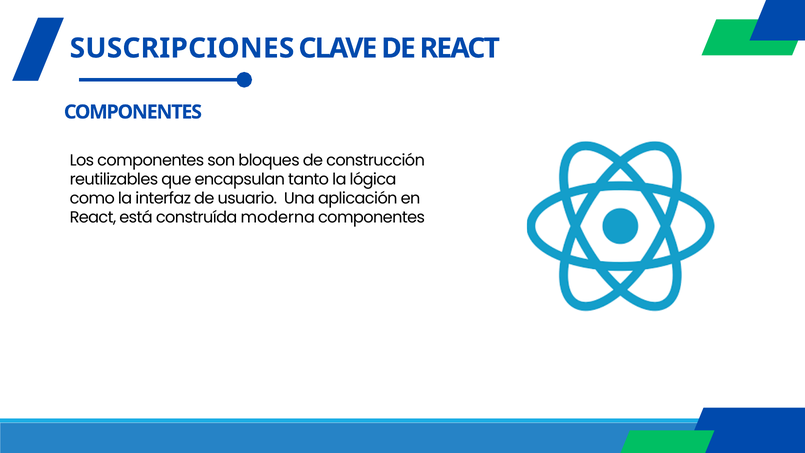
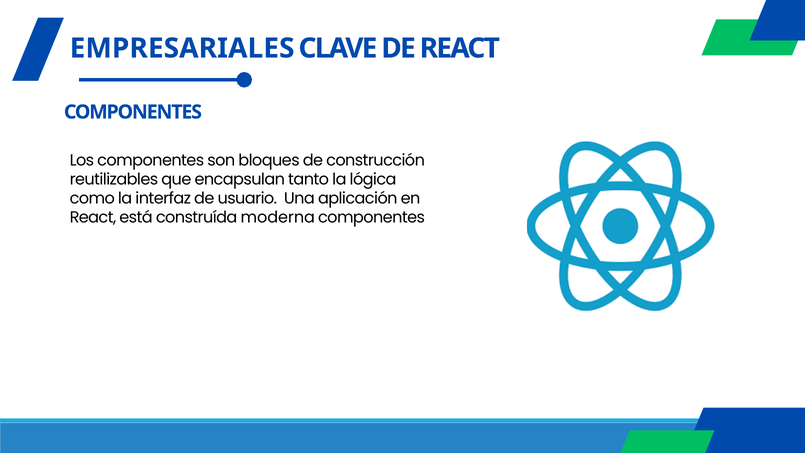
SUSCRIPCIONES: SUSCRIPCIONES -> EMPRESARIALES
